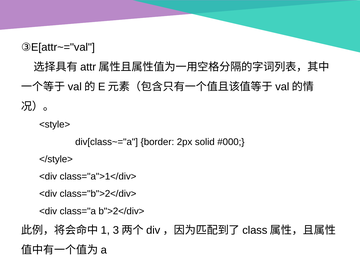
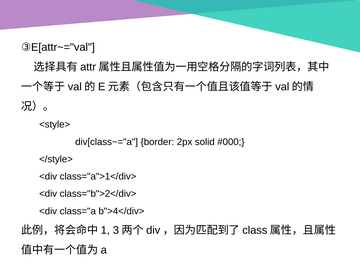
b">2</div>: b">2</div> -> b">4</div>
